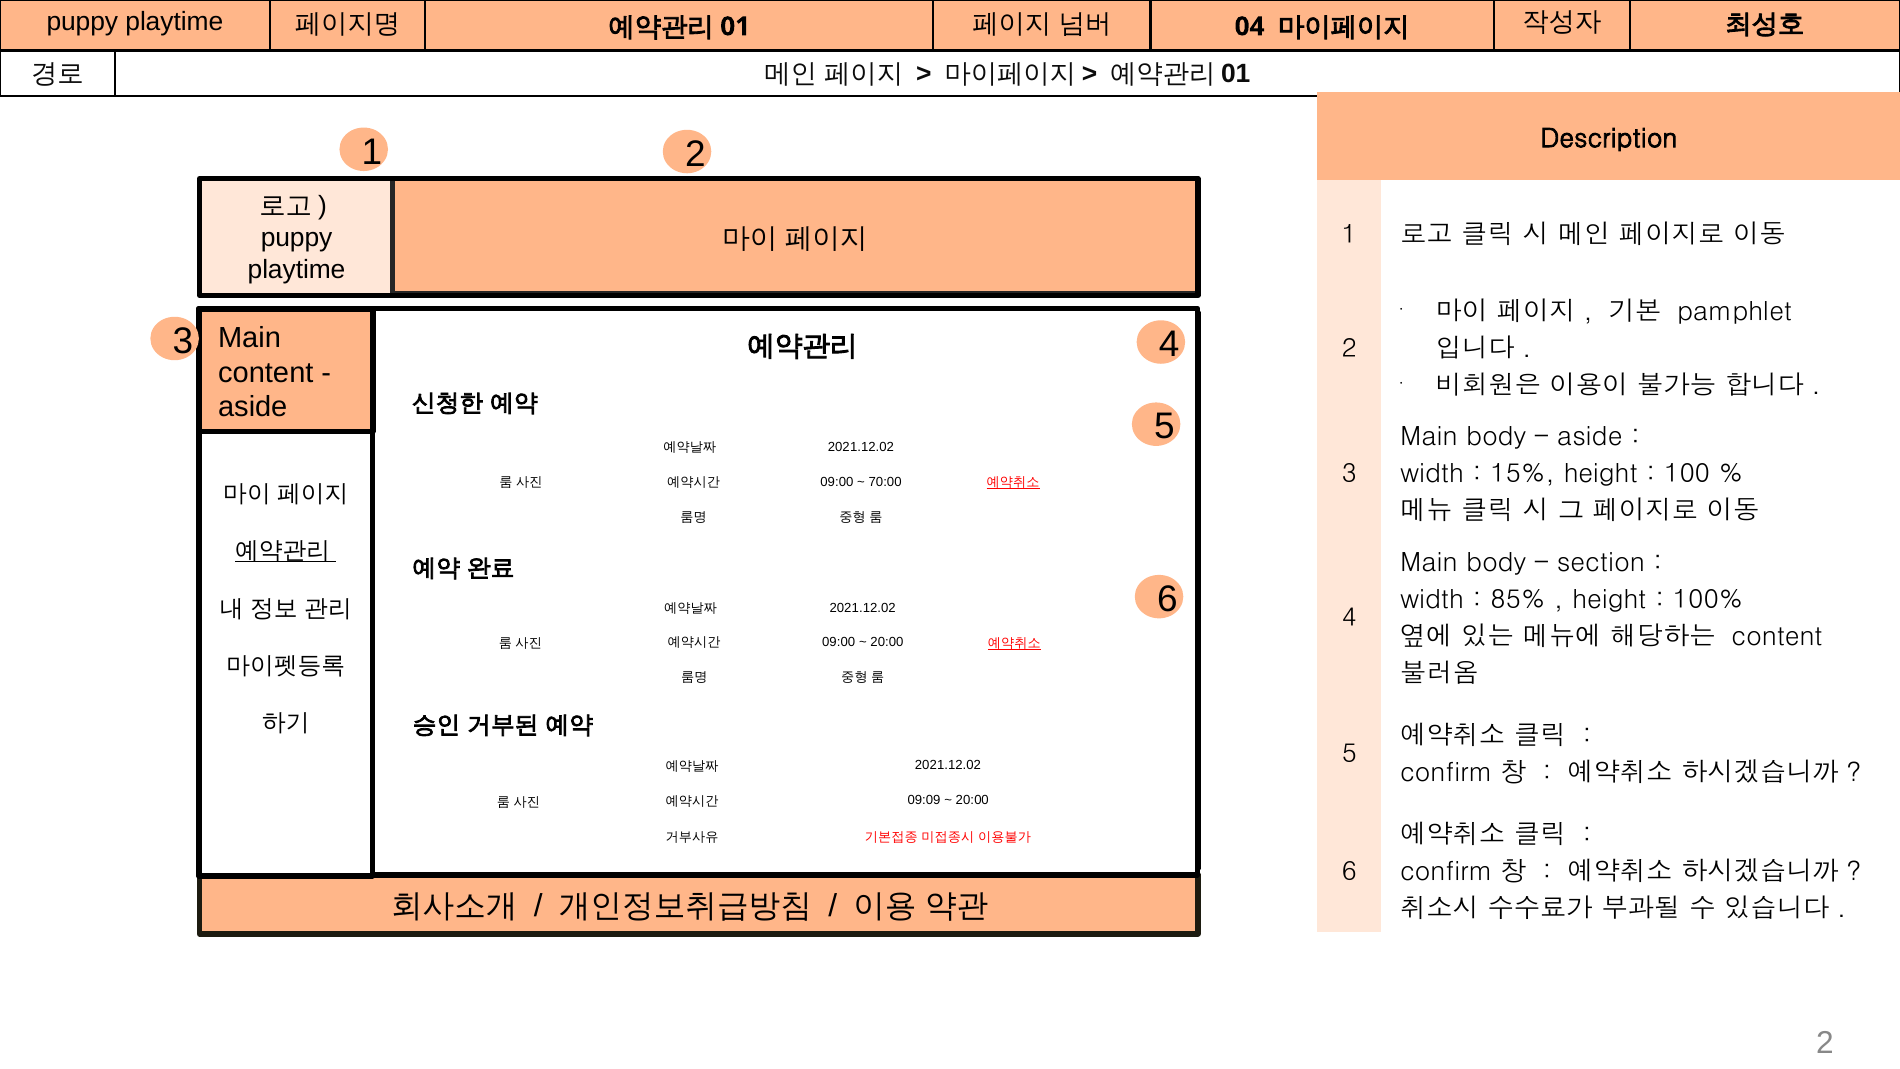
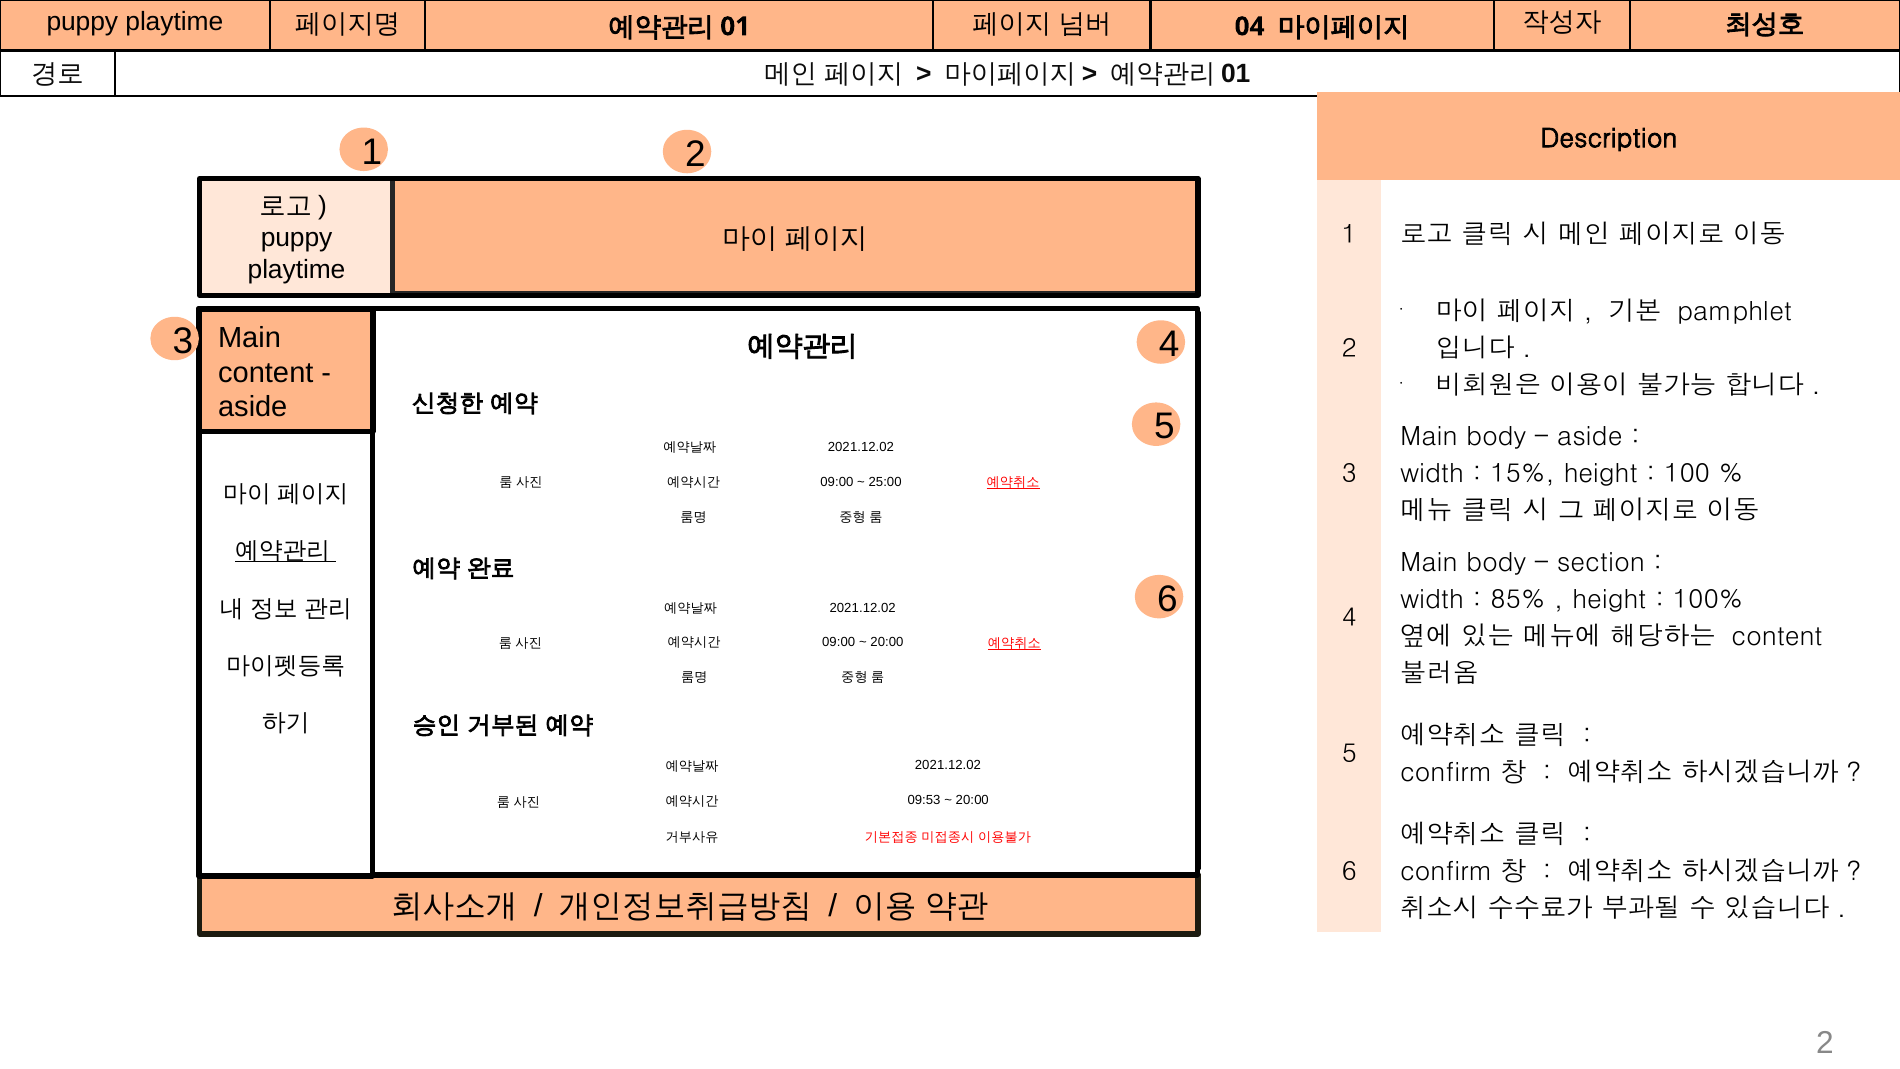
70:00: 70:00 -> 25:00
09:09: 09:09 -> 09:53
